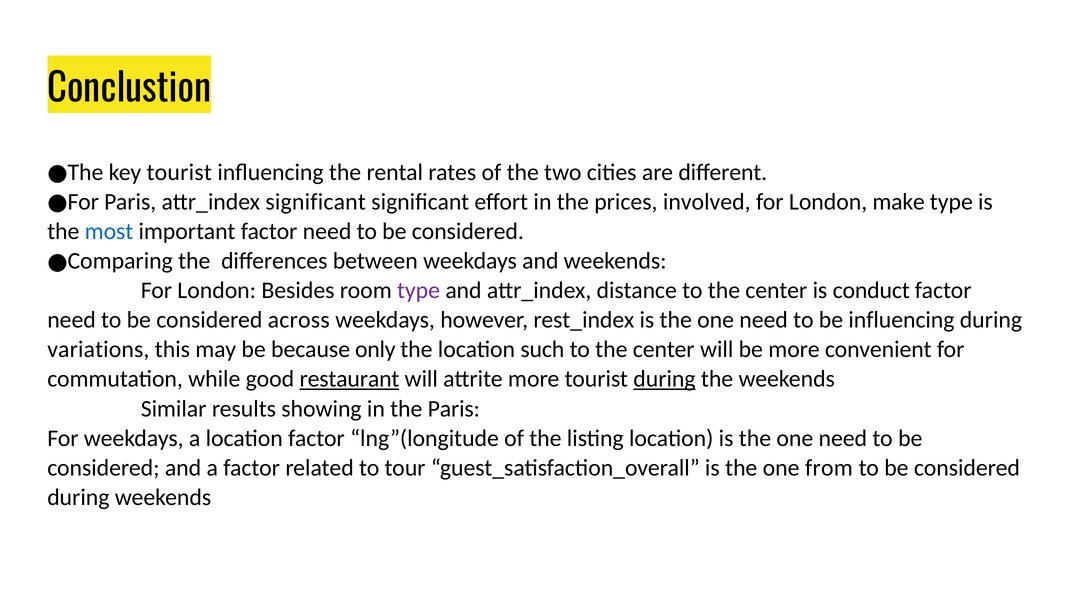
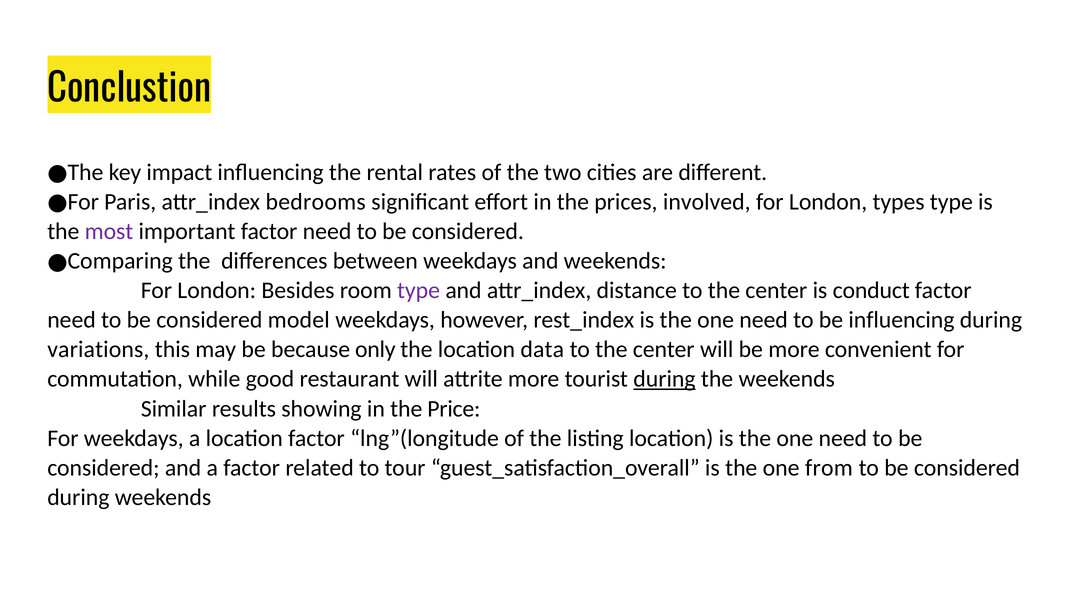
key tourist: tourist -> impact
attr_index significant: significant -> bedrooms
make: make -> types
most colour: blue -> purple
across: across -> model
such: such -> data
restaurant underline: present -> none
the Paris: Paris -> Price
